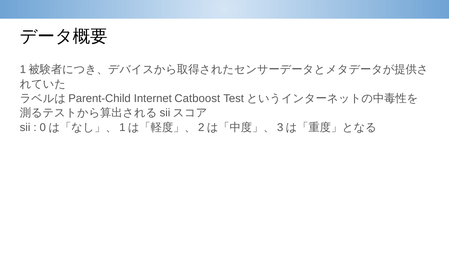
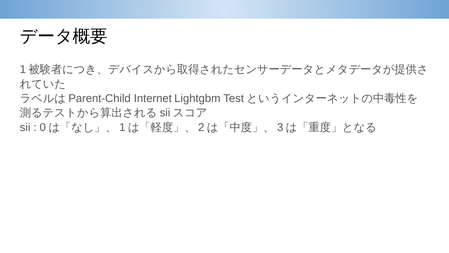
Catboost: Catboost -> Lightgbm
